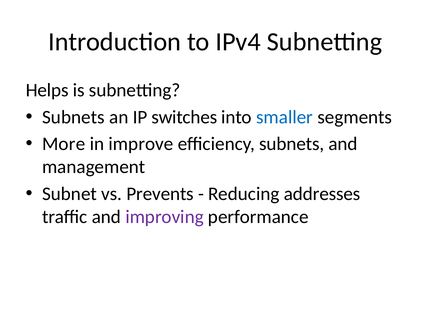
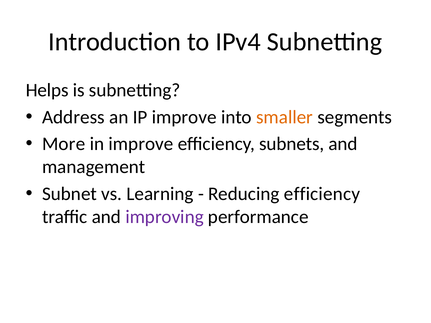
Subnets at (73, 117): Subnets -> Address
IP switches: switches -> improve
smaller colour: blue -> orange
Prevents: Prevents -> Learning
Reducing addresses: addresses -> efficiency
